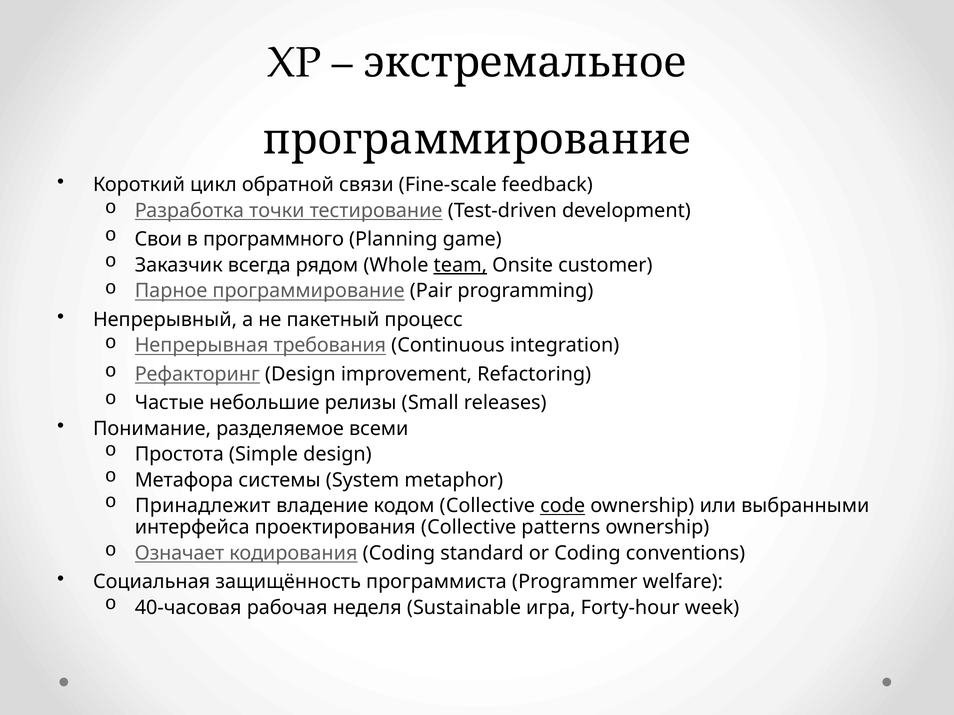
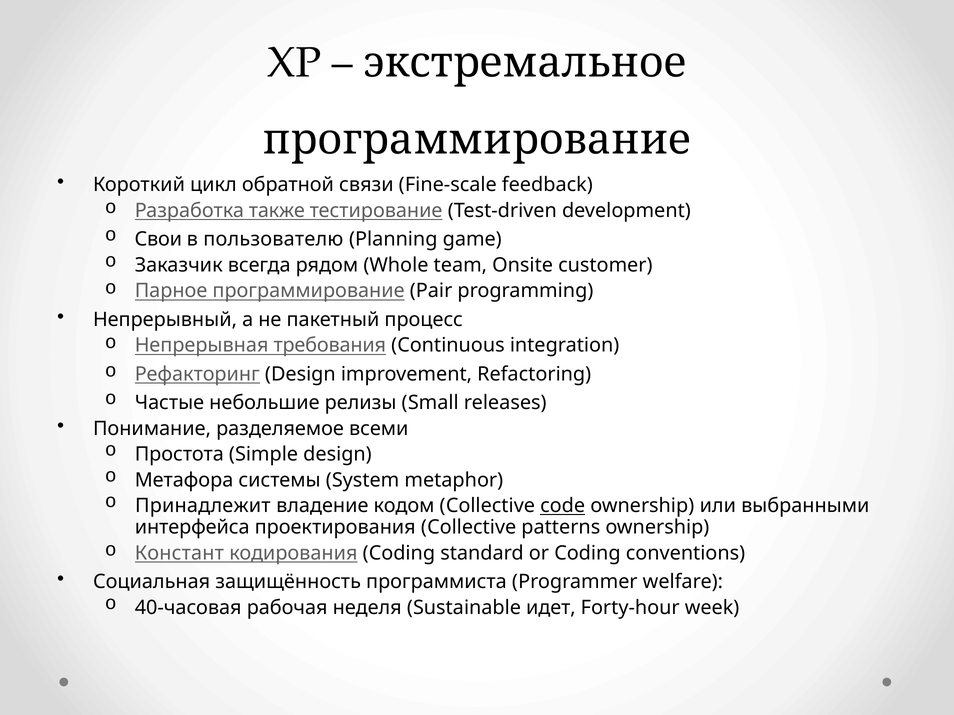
точки: точки -> также
программного: программного -> пользователю
team underline: present -> none
Означает: Означает -> Констант
игра: игра -> идет
